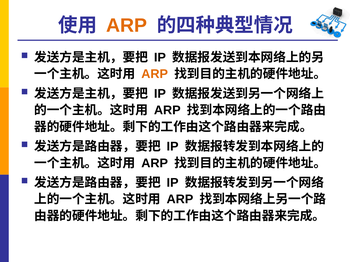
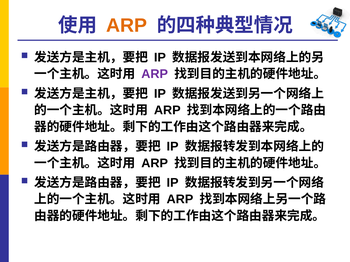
ARP at (155, 74) colour: orange -> purple
